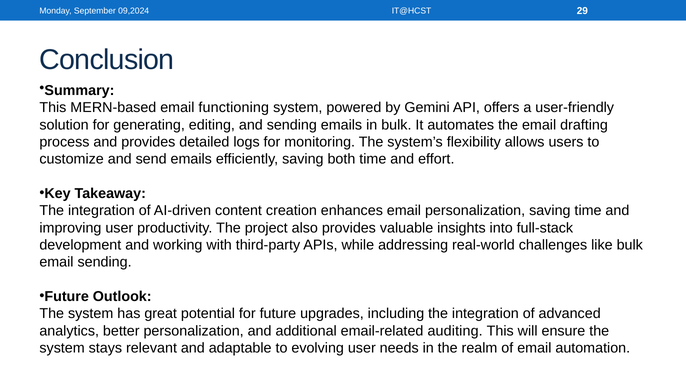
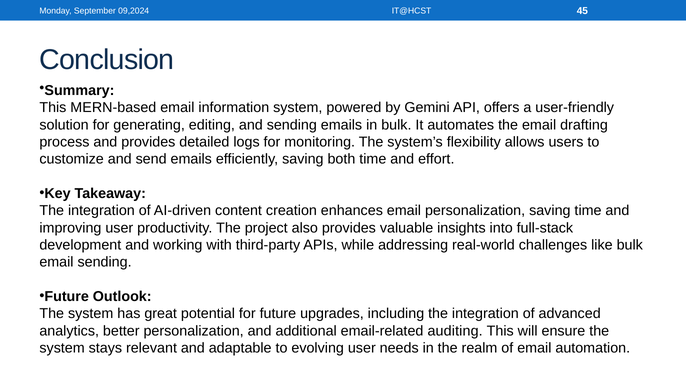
29: 29 -> 45
functioning: functioning -> information
